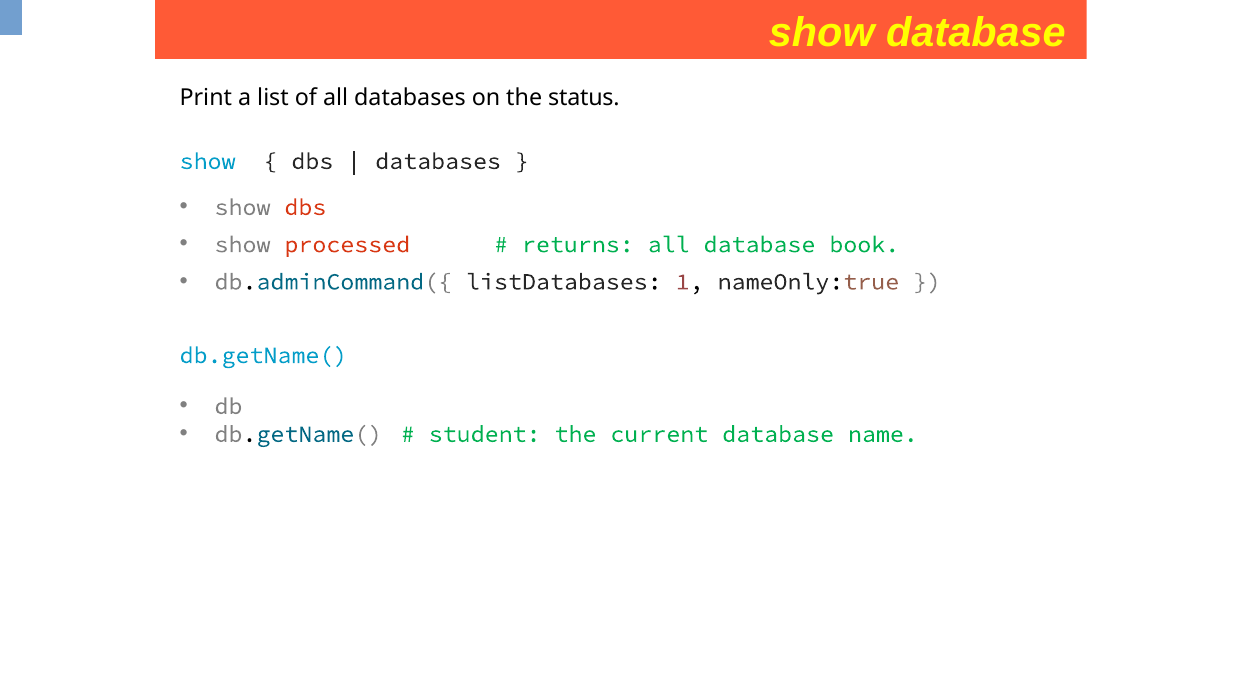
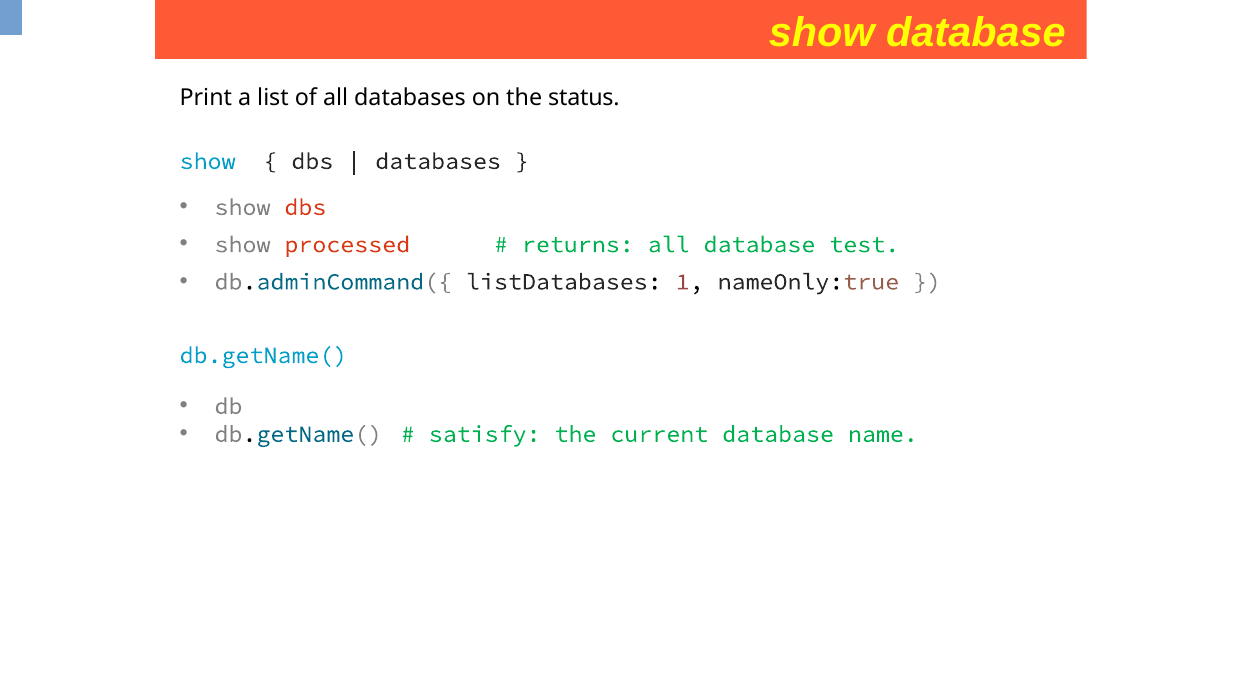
book: book -> test
student: student -> satisfy
